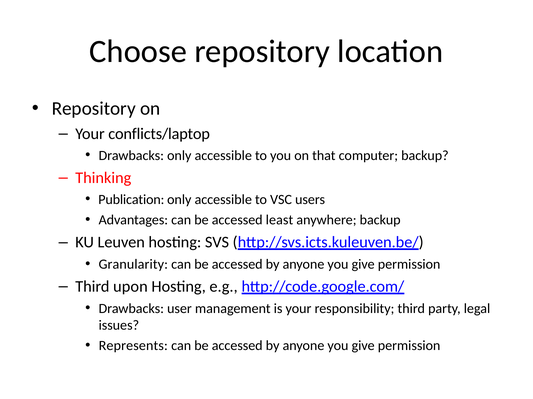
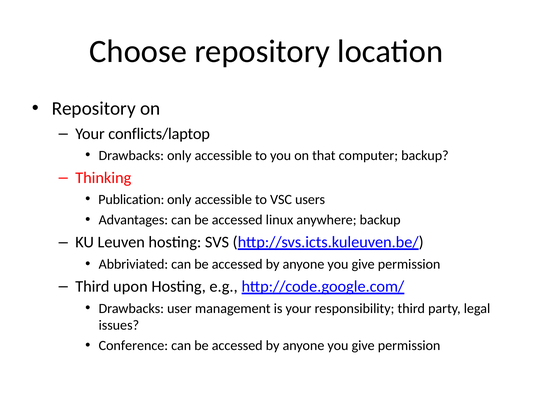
least: least -> linux
Granularity: Granularity -> Abbriviated
Represents: Represents -> Conference
